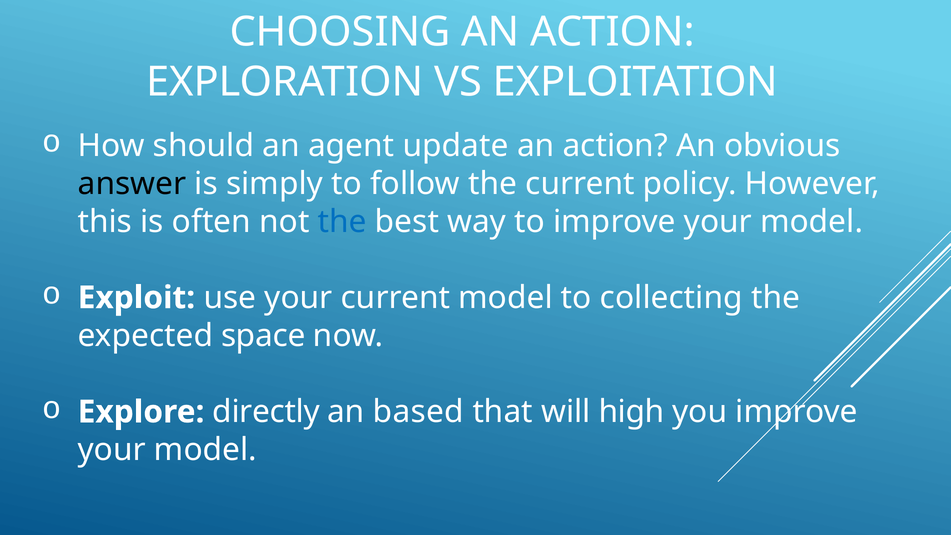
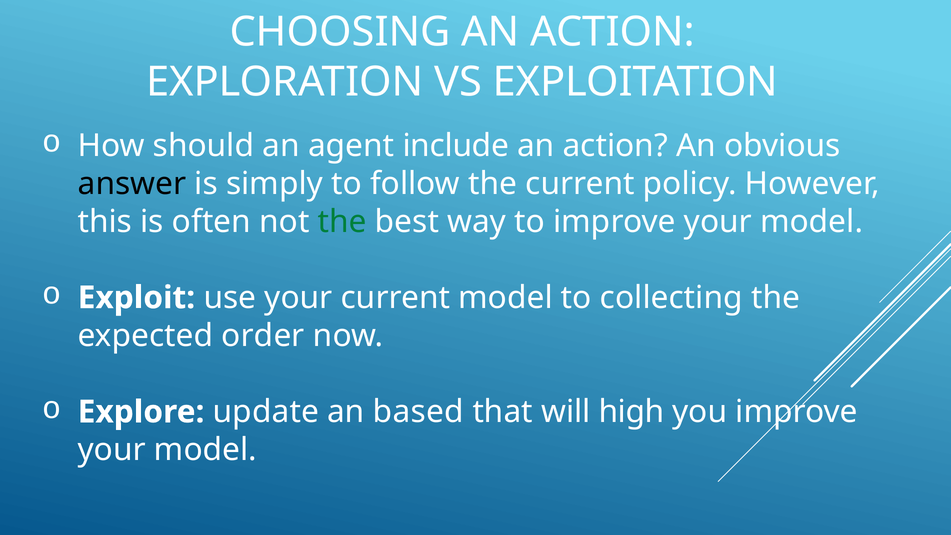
update: update -> include
the at (342, 222) colour: blue -> green
space: space -> order
directly: directly -> update
